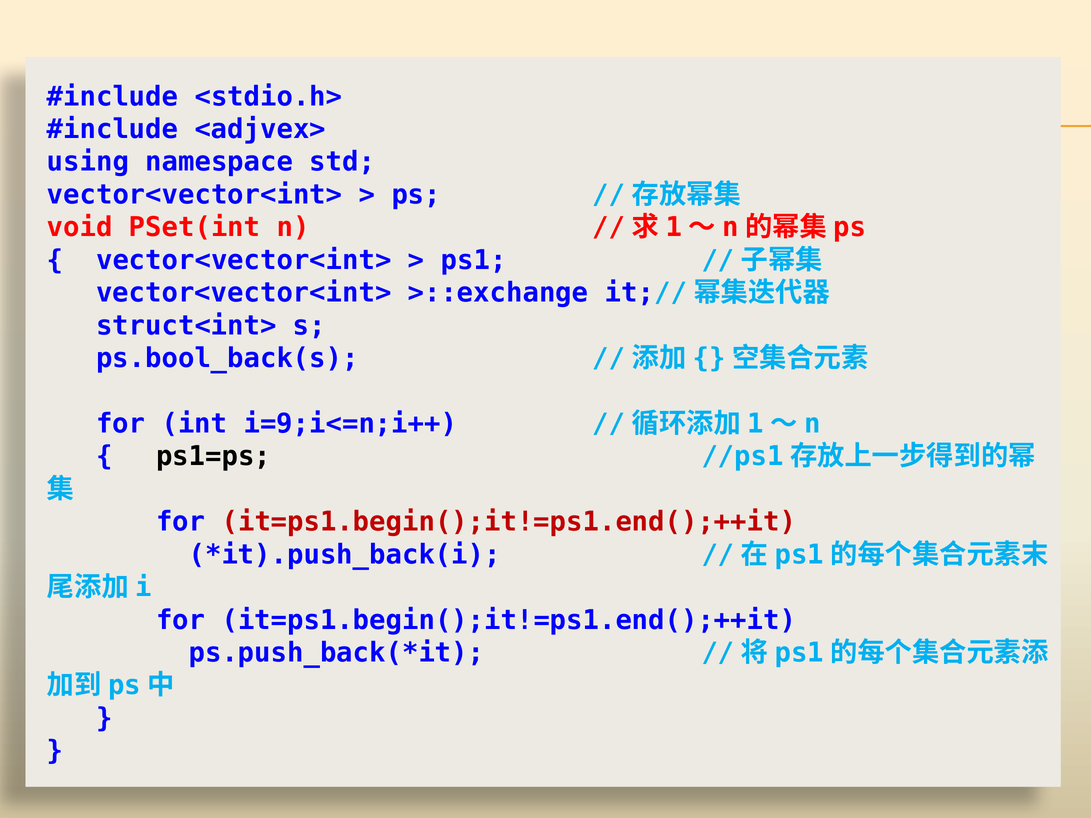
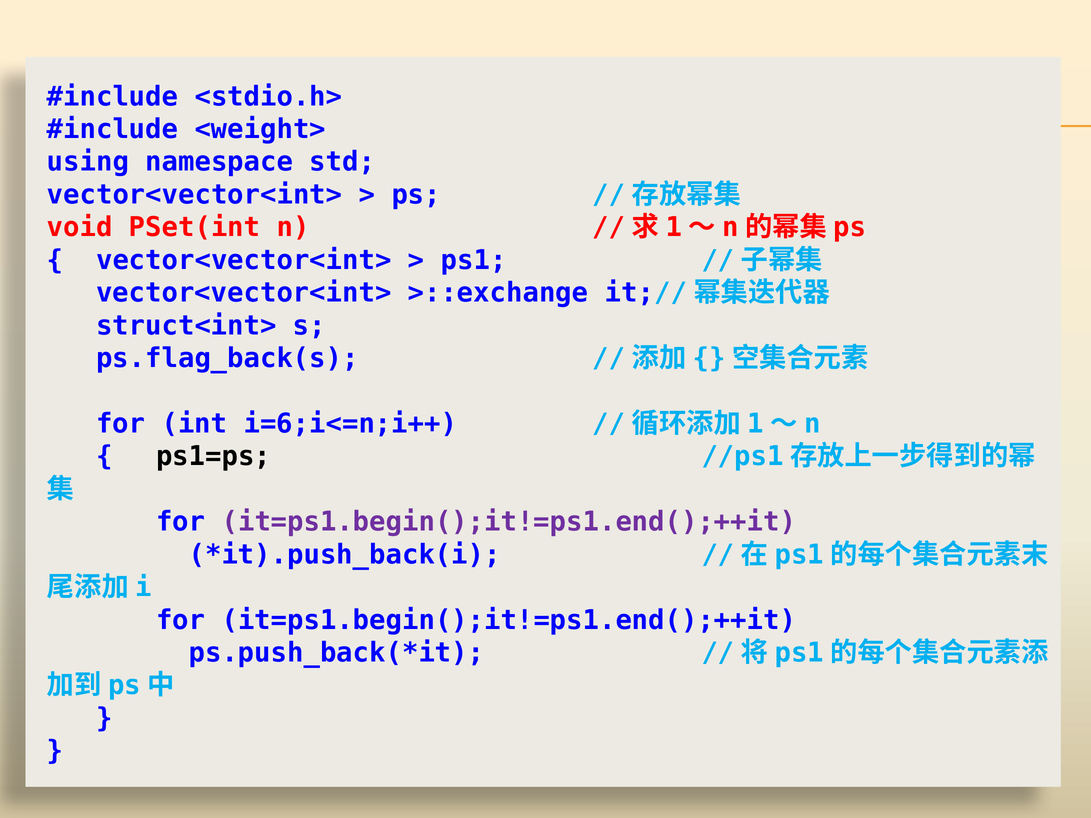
<adjvex>: <adjvex> -> <weight>
ps.bool_back(s: ps.bool_back(s -> ps.flag_back(s
i=9;i<=n;i++: i=9;i<=n;i++ -> i=6;i<=n;i++
it=ps1.begin();it!=ps1.end();++it at (509, 522) colour: red -> purple
